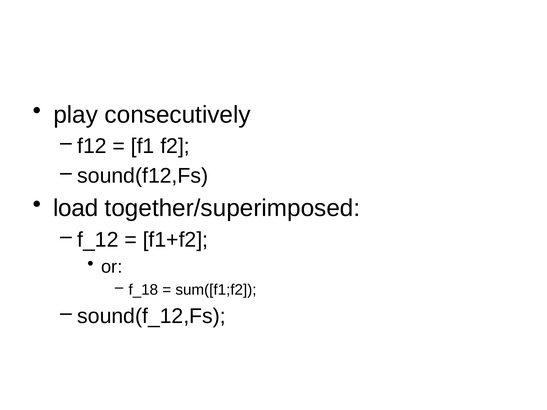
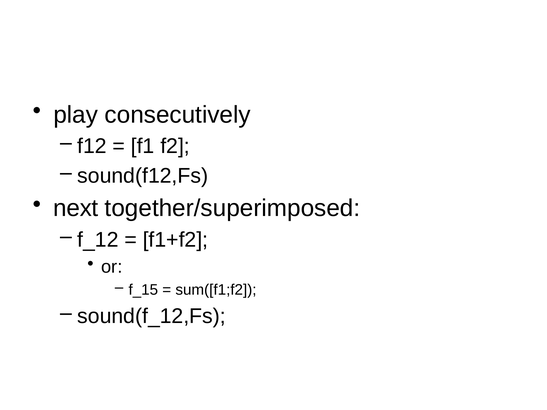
load: load -> next
f_18: f_18 -> f_15
